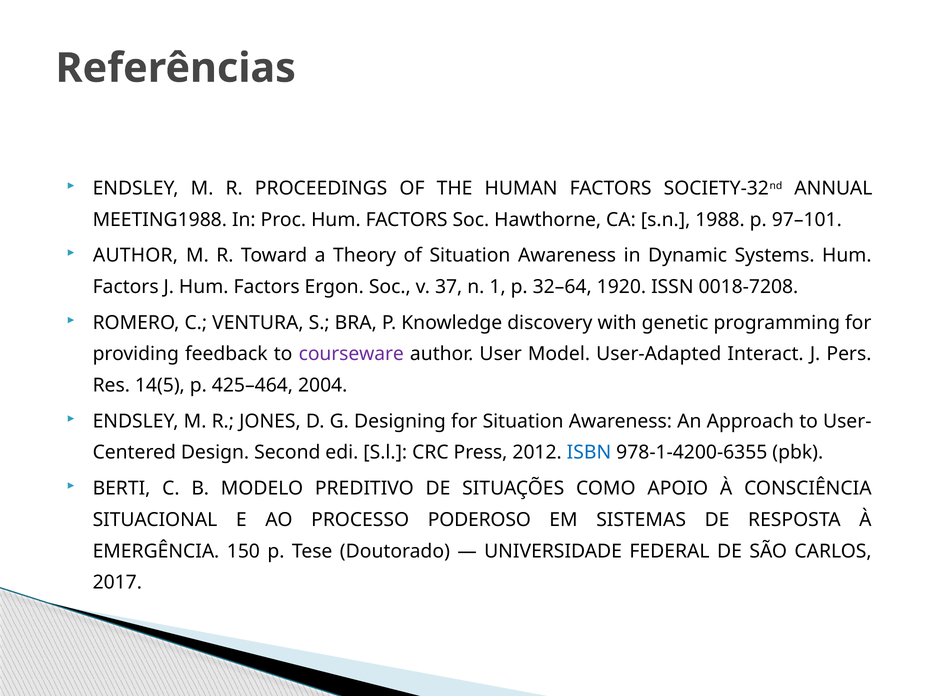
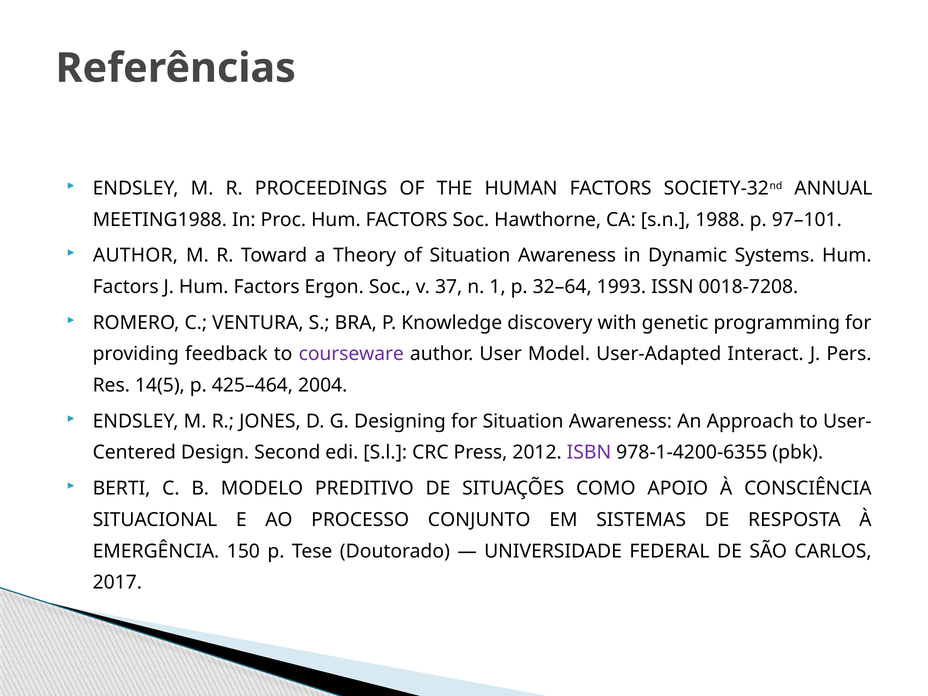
1920: 1920 -> 1993
ISBN colour: blue -> purple
PODEROSO: PODEROSO -> CONJUNTO
